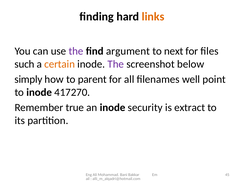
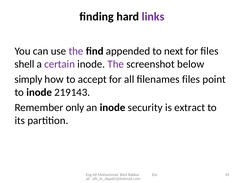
links colour: orange -> purple
argument: argument -> appended
such: such -> shell
certain colour: orange -> purple
parent: parent -> accept
filenames well: well -> files
417270: 417270 -> 219143
true: true -> only
